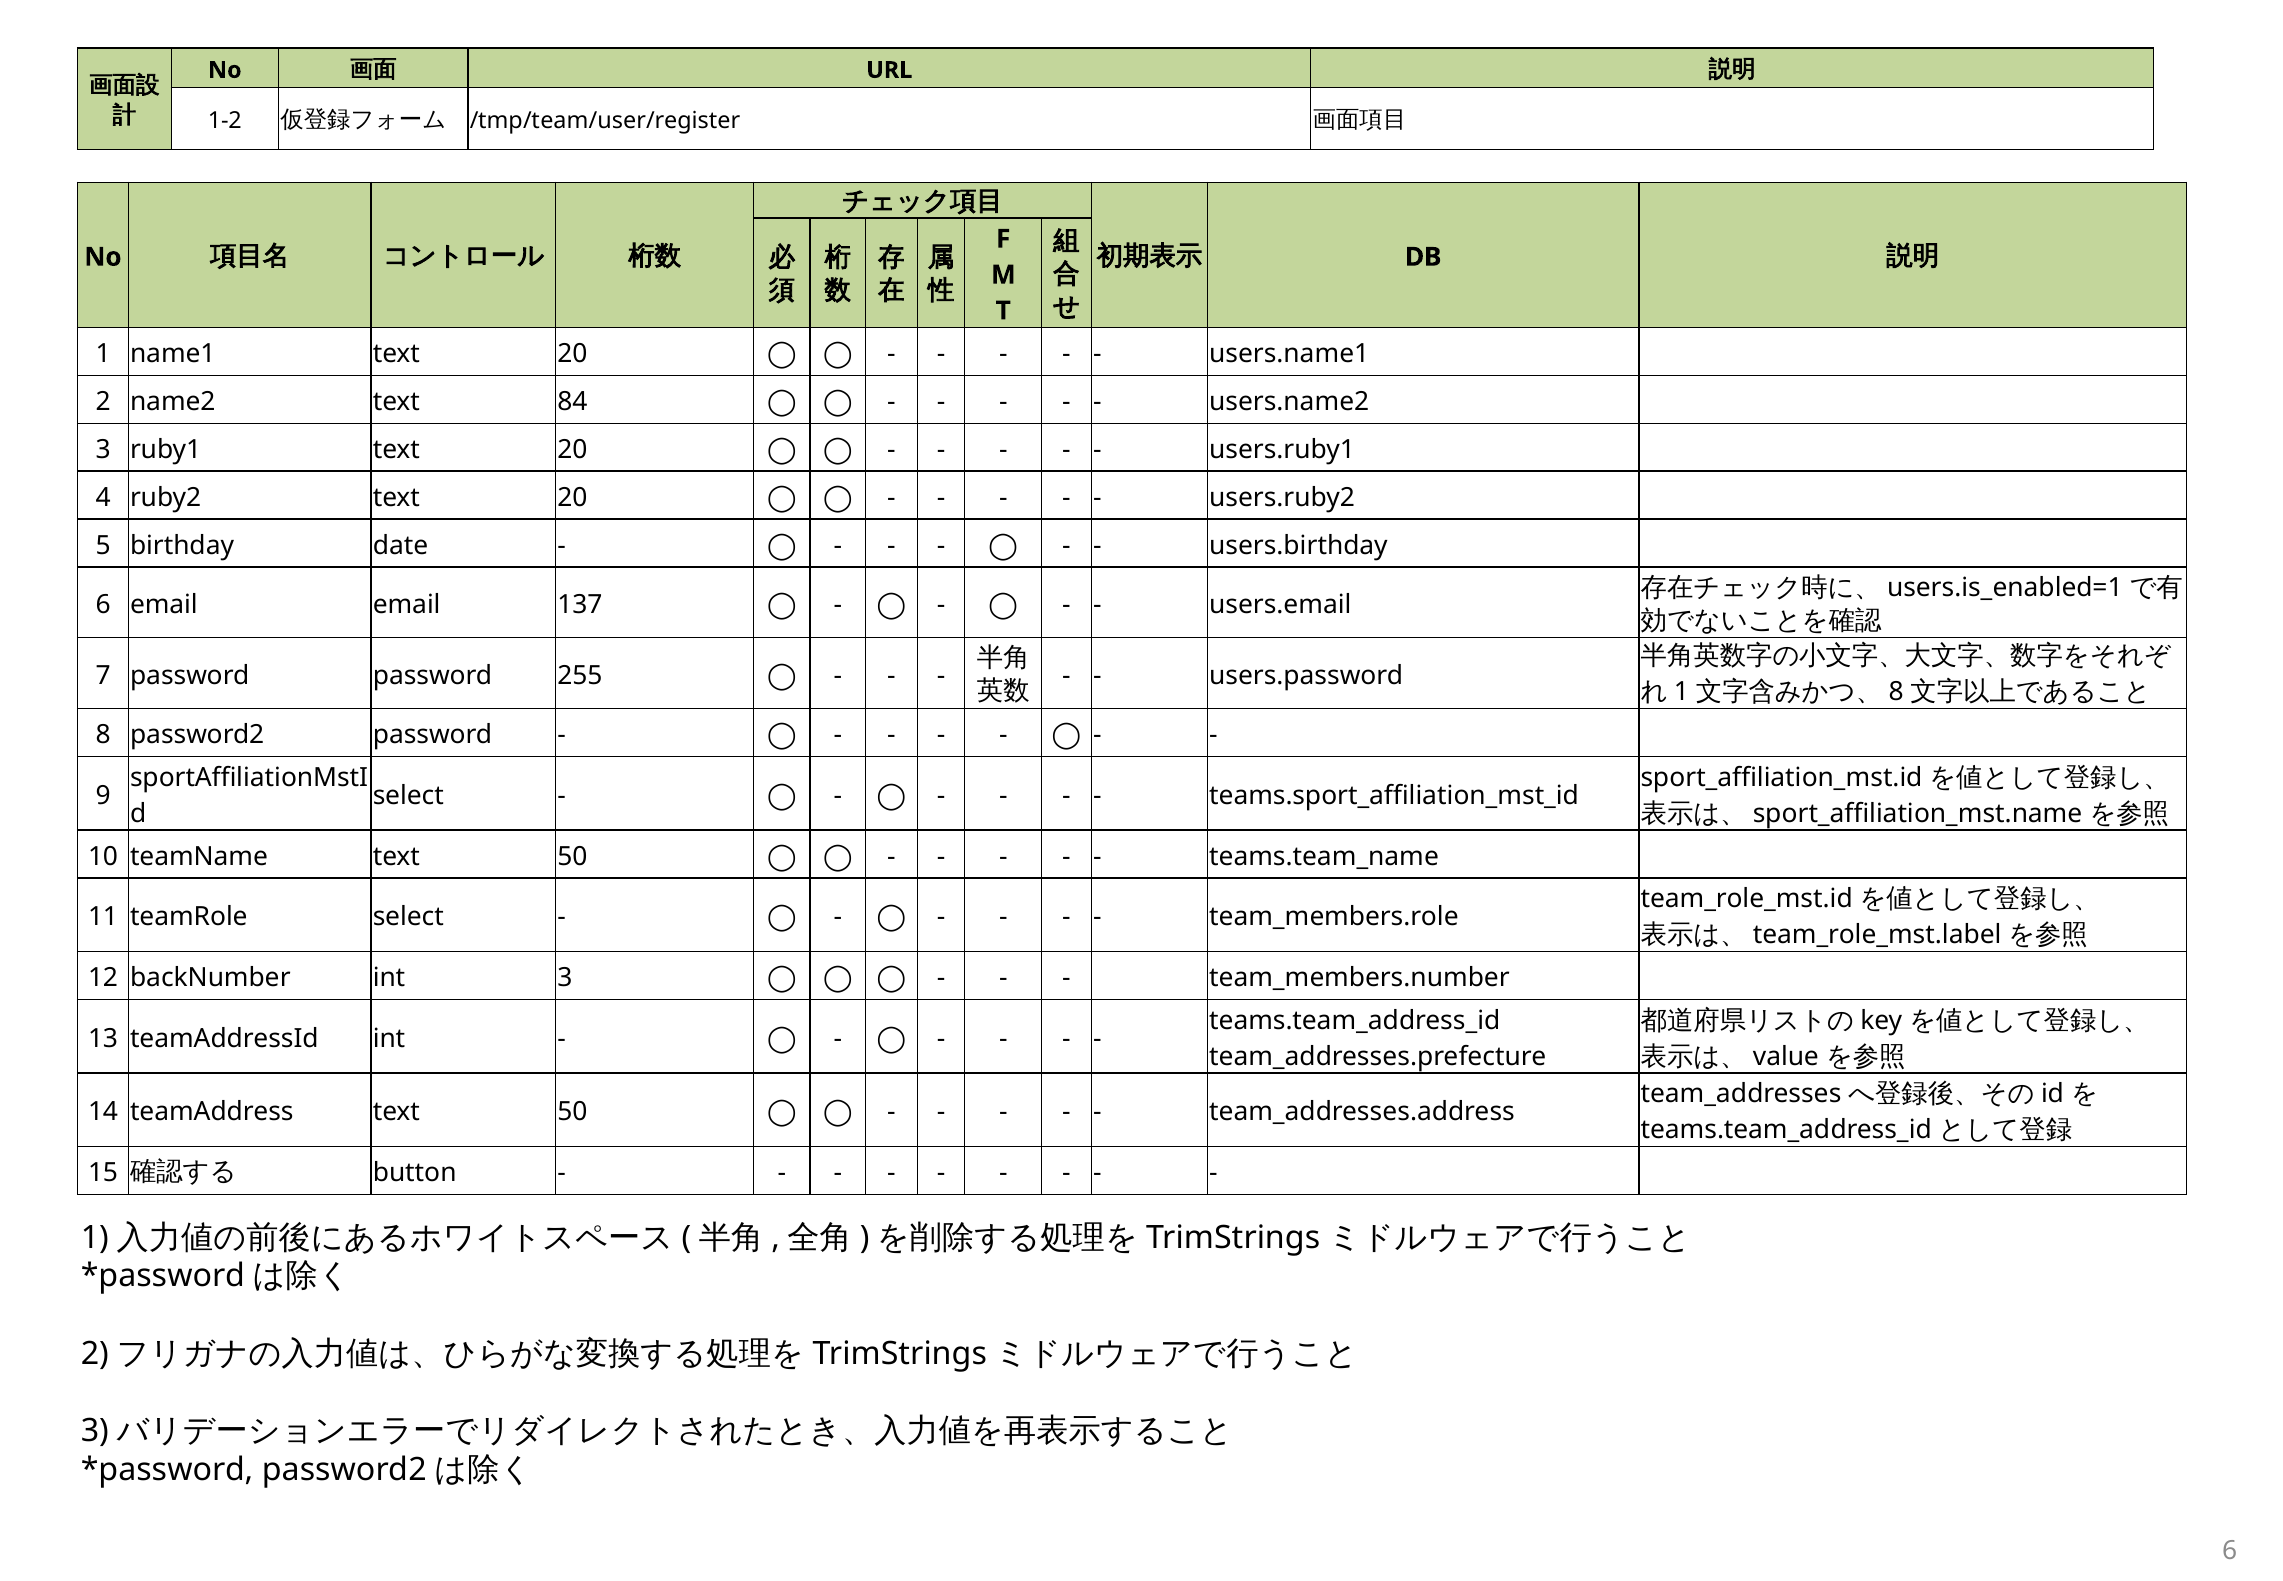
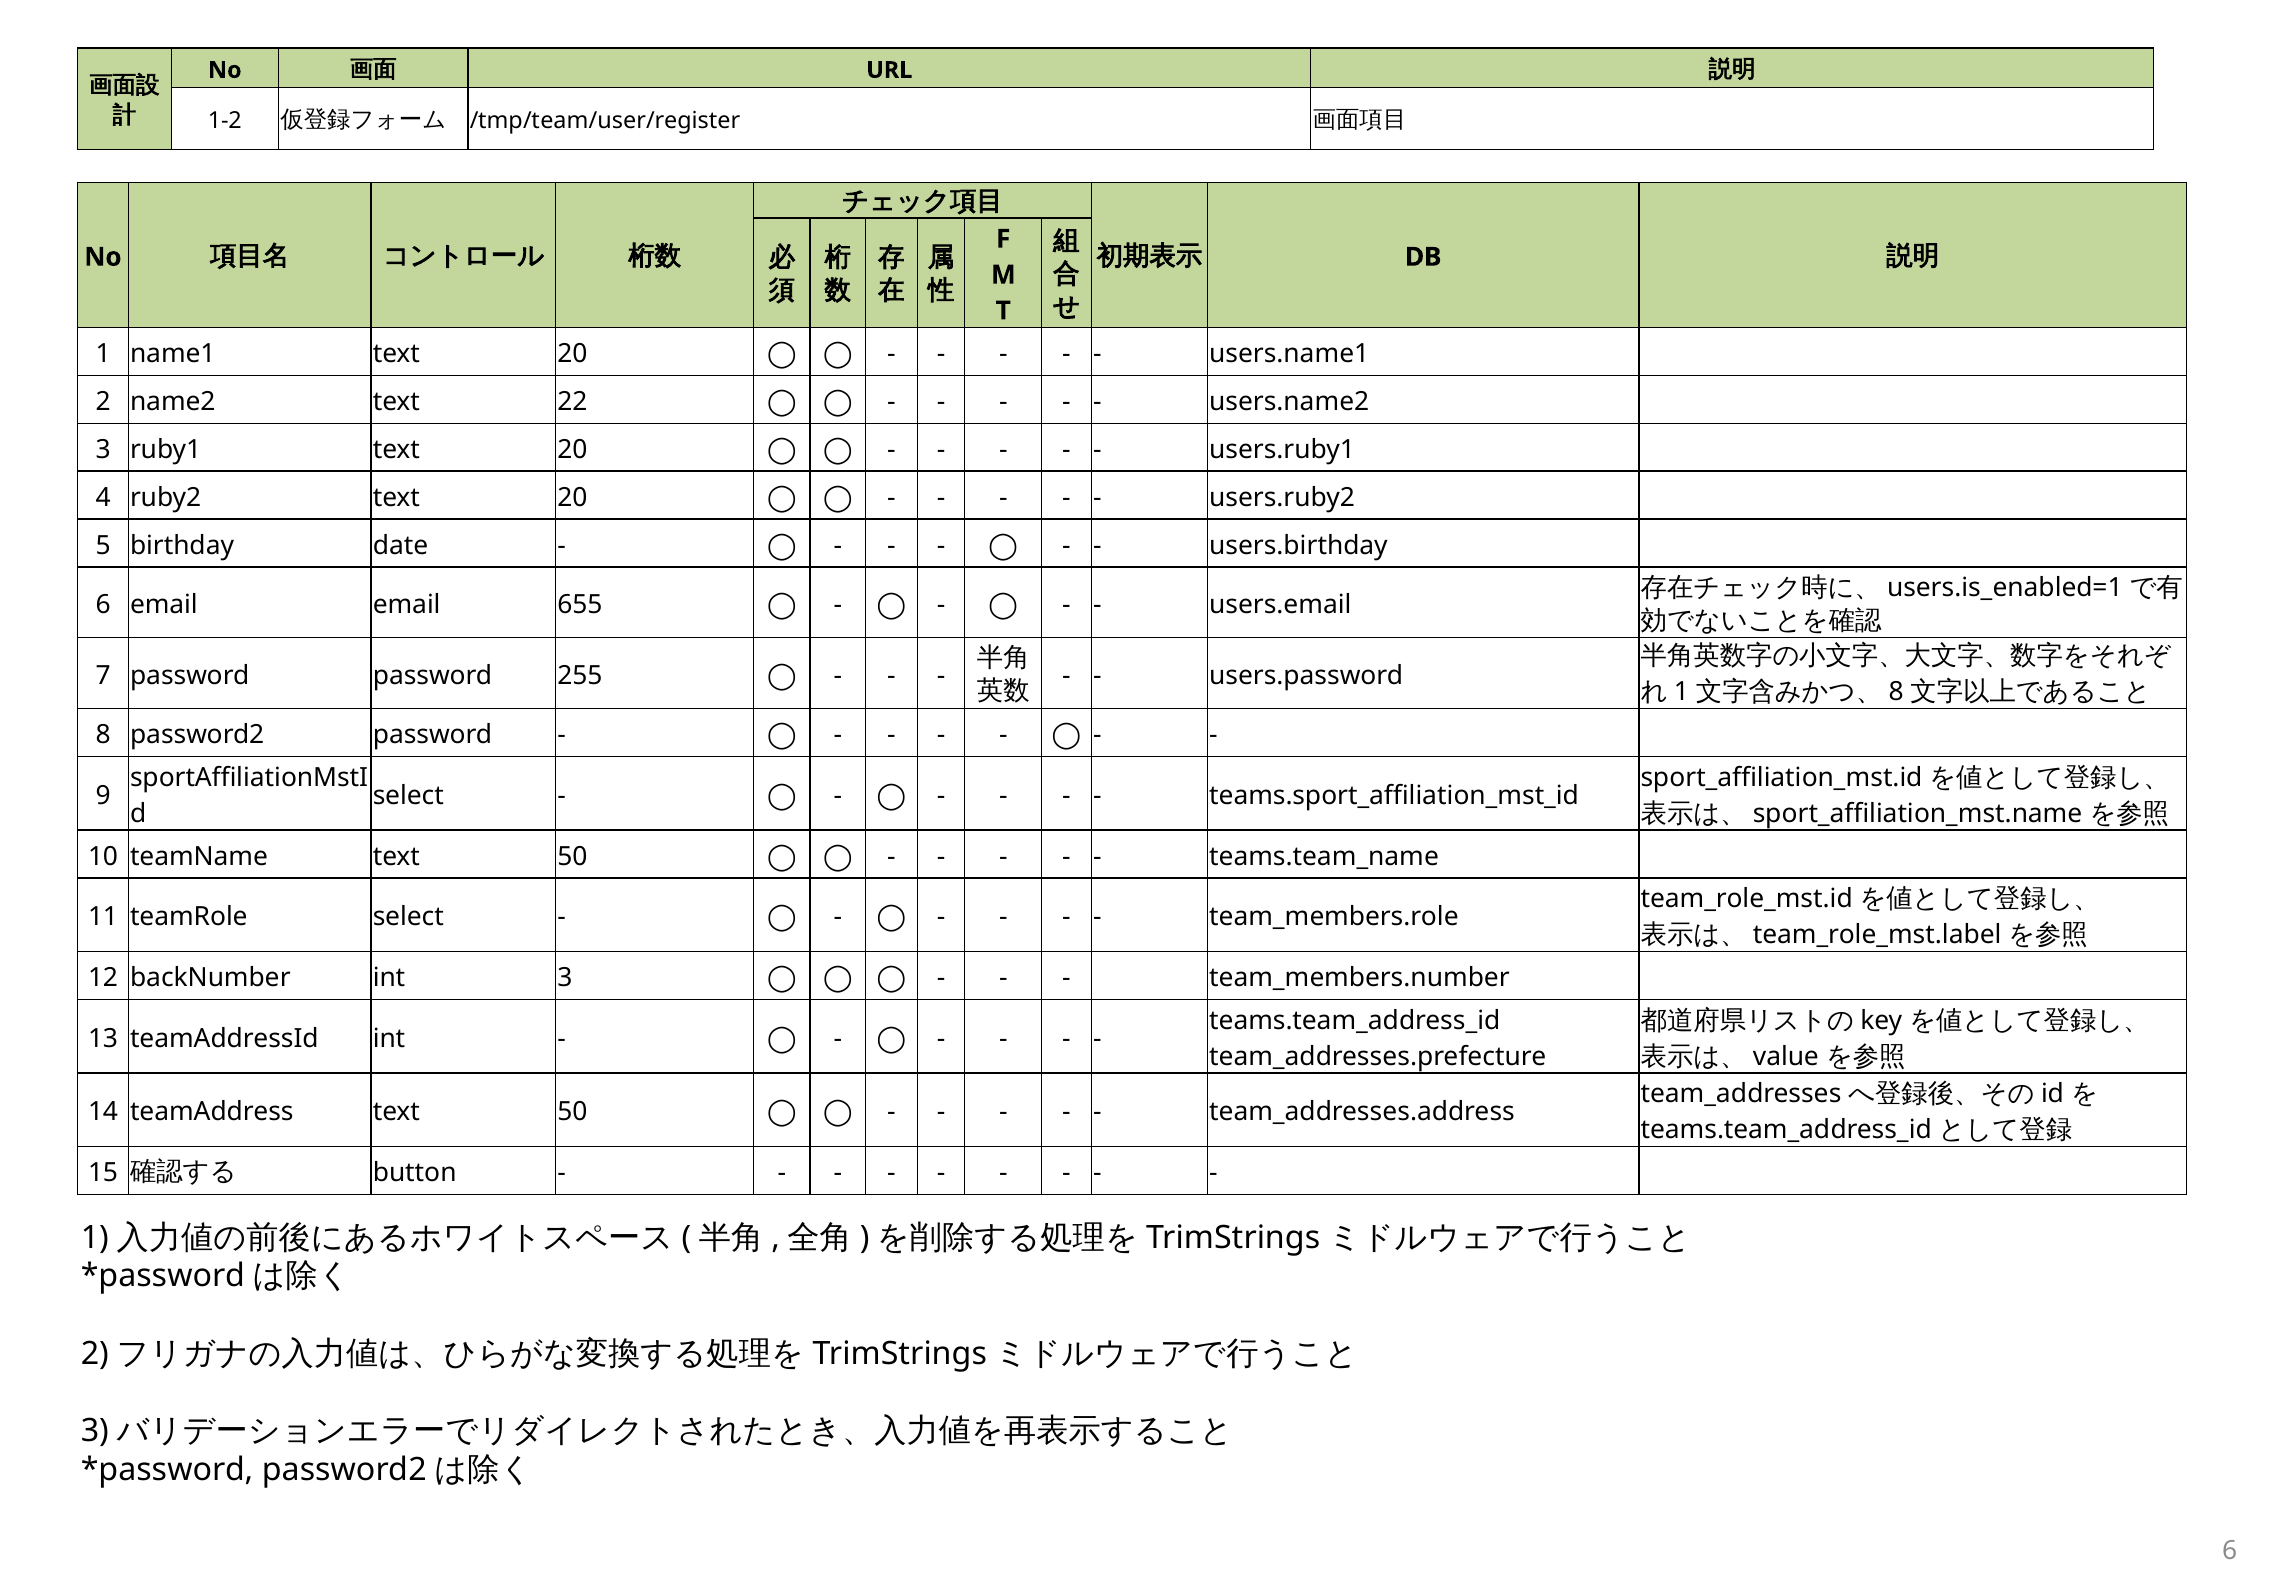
84: 84 -> 22
137: 137 -> 655
